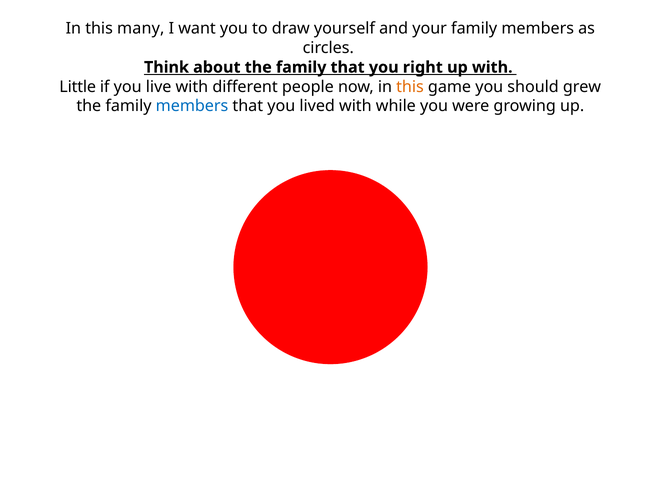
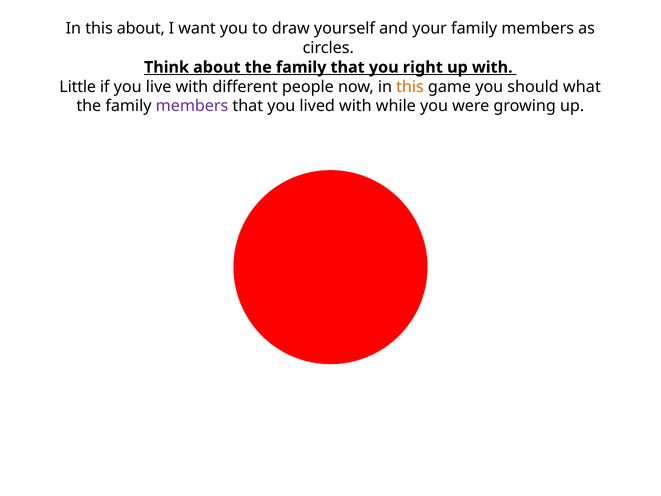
this many: many -> about
grew: grew -> what
members at (192, 106) colour: blue -> purple
